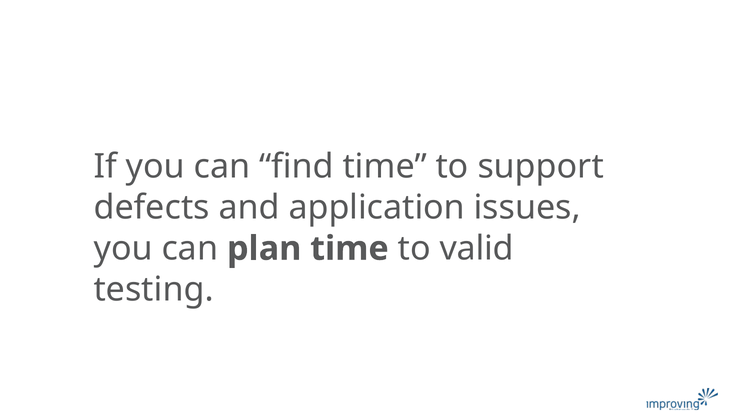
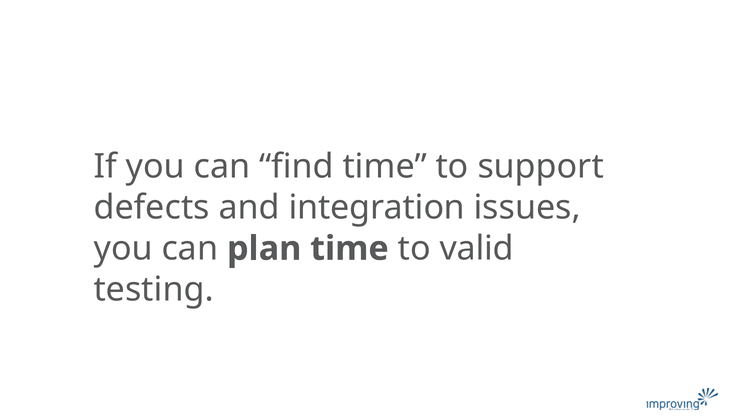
application: application -> integration
